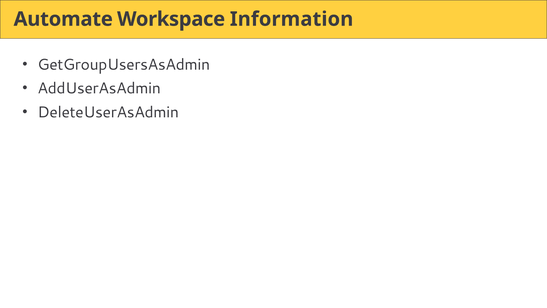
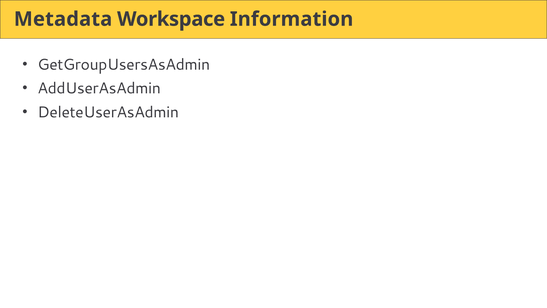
Automate: Automate -> Metadata
